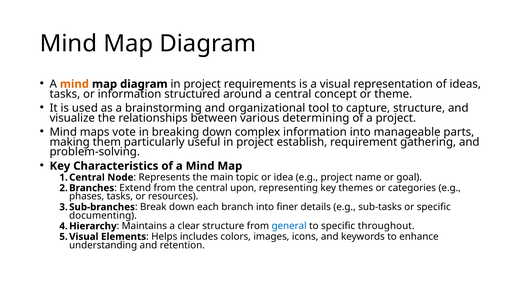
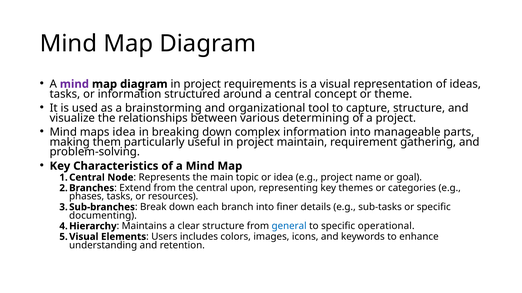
mind at (74, 84) colour: orange -> purple
maps vote: vote -> idea
establish: establish -> maintain
throughout: throughout -> operational
Helps: Helps -> Users
